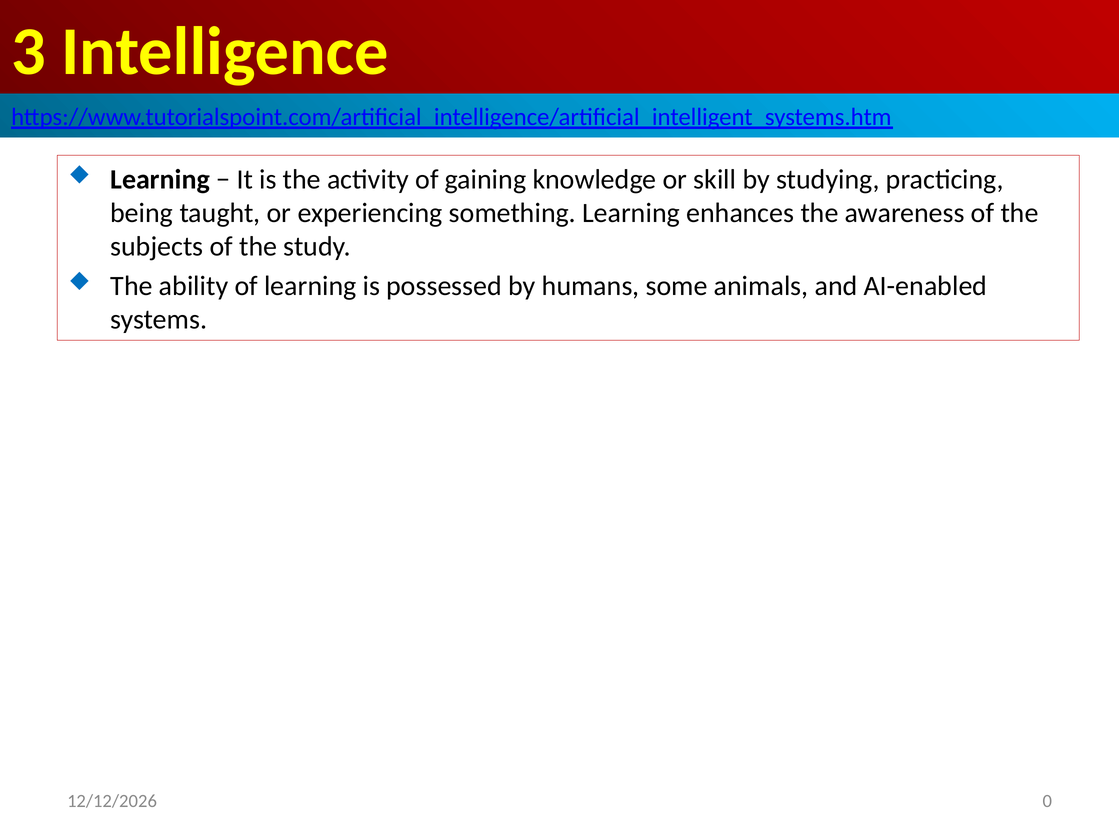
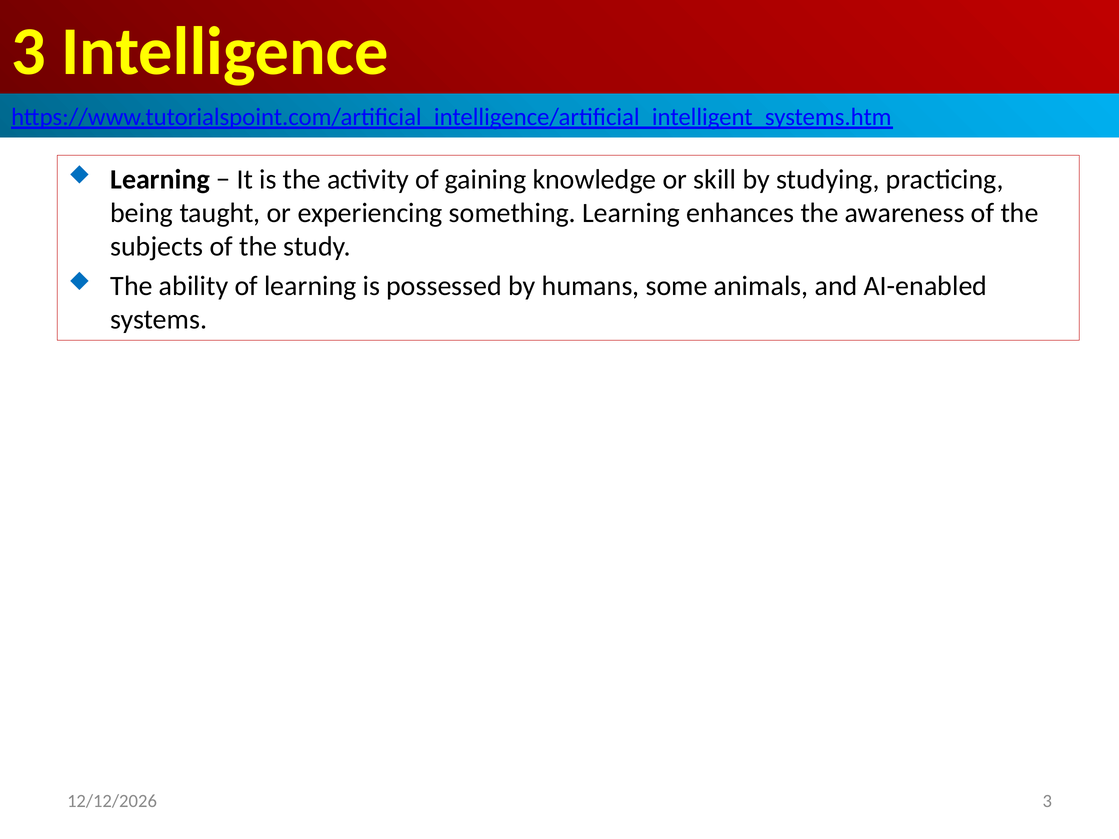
0 at (1047, 801): 0 -> 3
